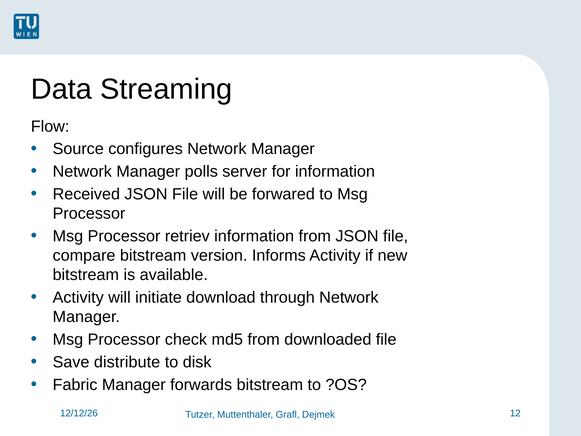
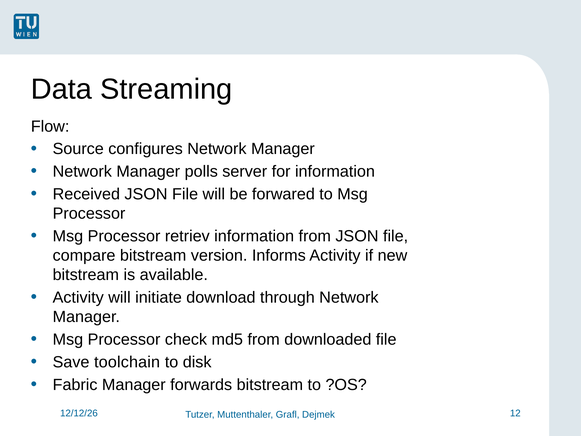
distribute: distribute -> toolchain
